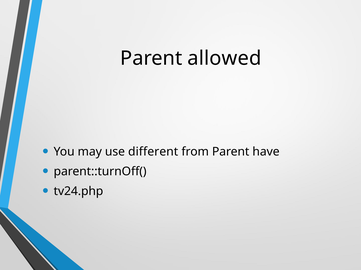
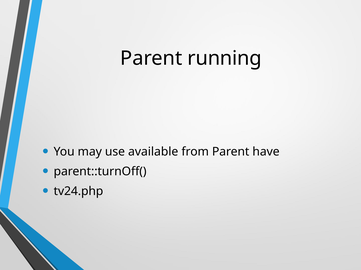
allowed: allowed -> running
different: different -> available
